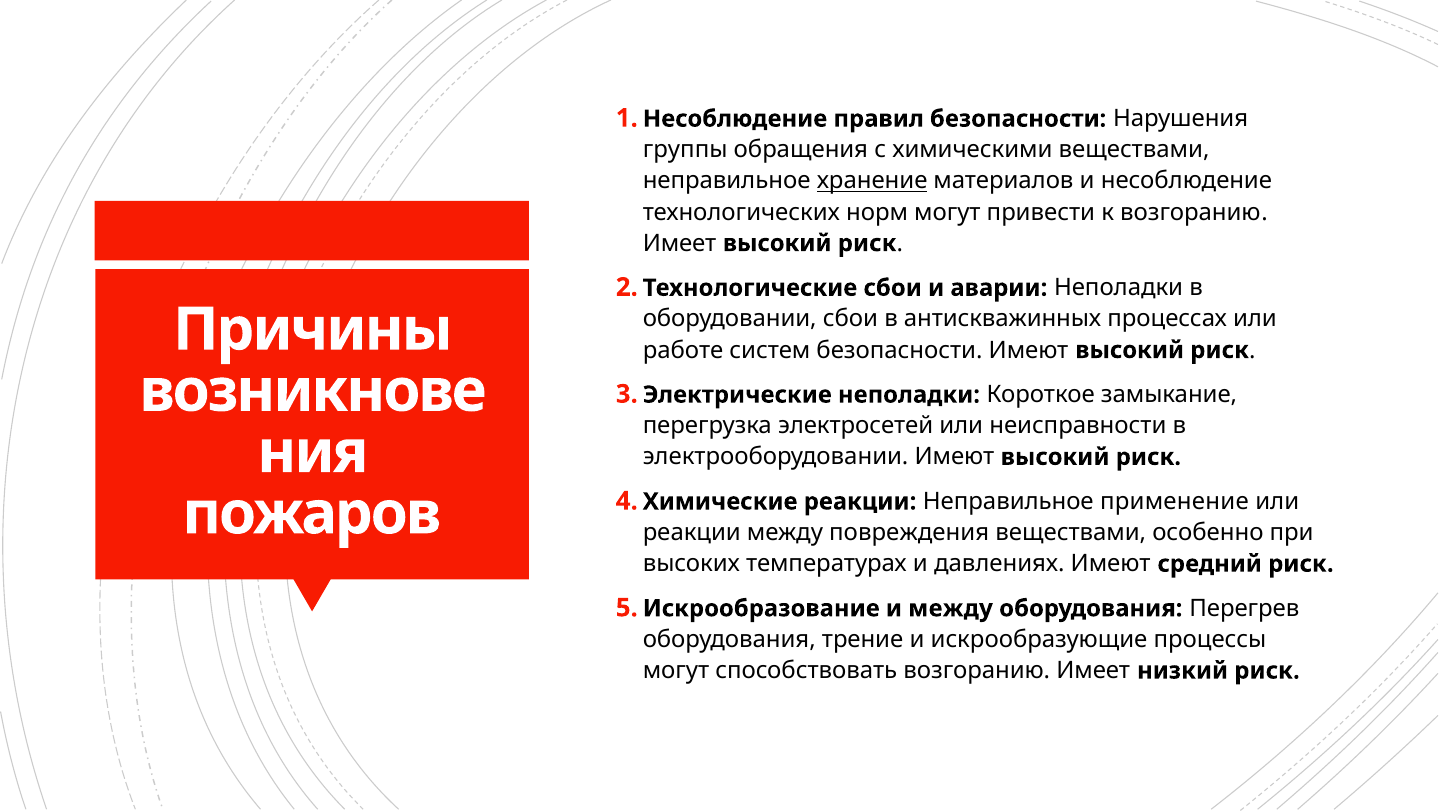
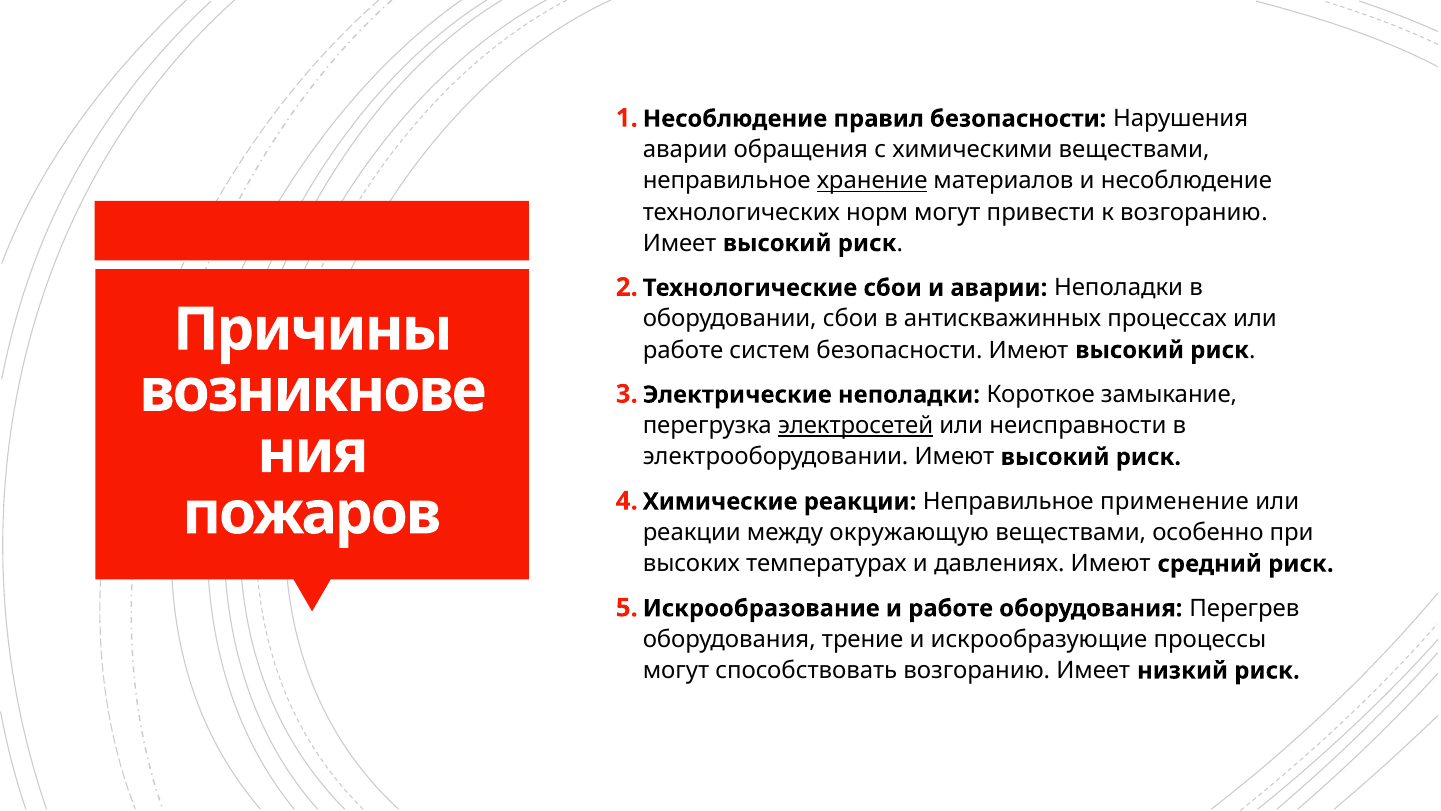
группы at (685, 150): группы -> аварии
электросетей underline: none -> present
повреждения: повреждения -> окружающую
и между: между -> работе
